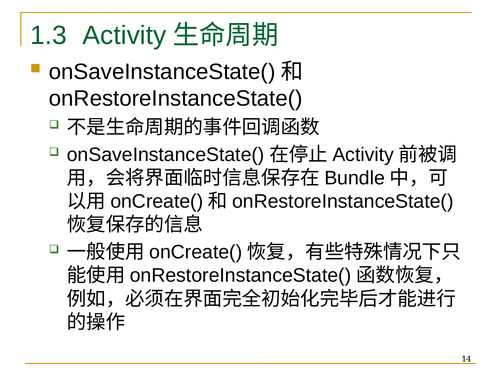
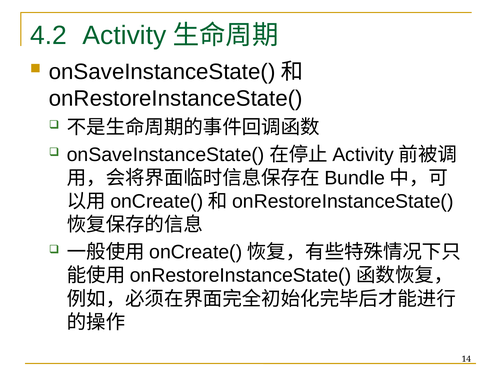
1.3: 1.3 -> 4.2
